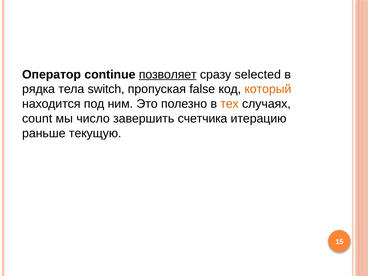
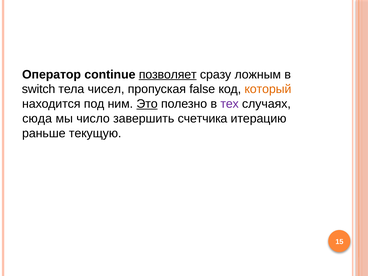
selected: selected -> ложным
рядка: рядка -> switch
switch: switch -> чисел
Это underline: none -> present
тех colour: orange -> purple
count: count -> сюда
